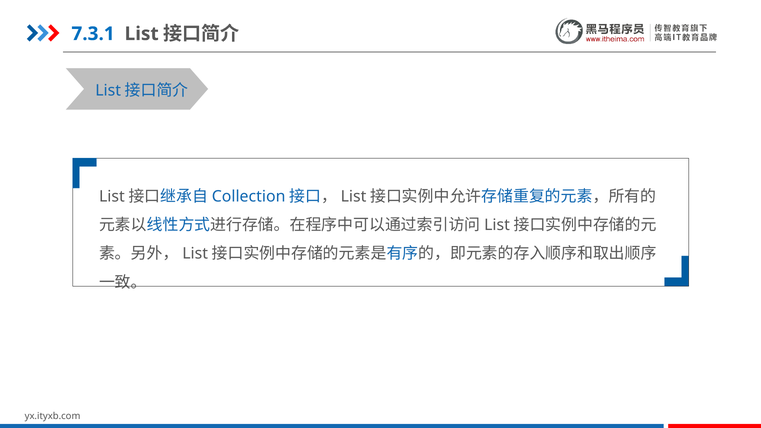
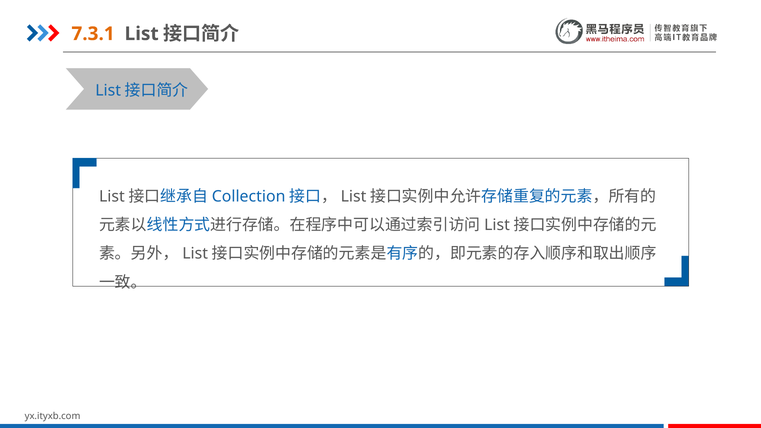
7.3.1 colour: blue -> orange
